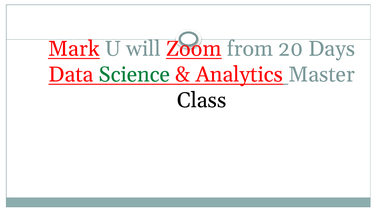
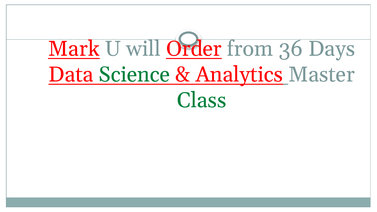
Zoom: Zoom -> Order
20: 20 -> 36
Class colour: black -> green
